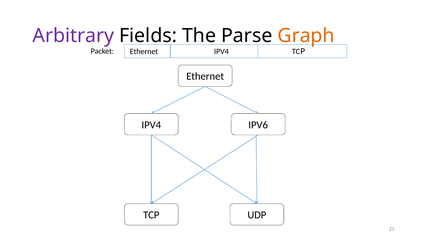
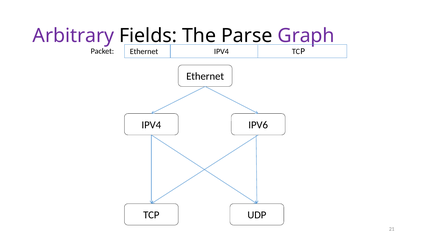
Graph colour: orange -> purple
